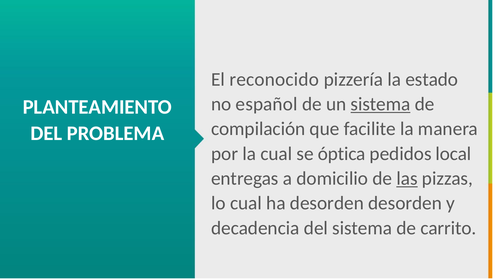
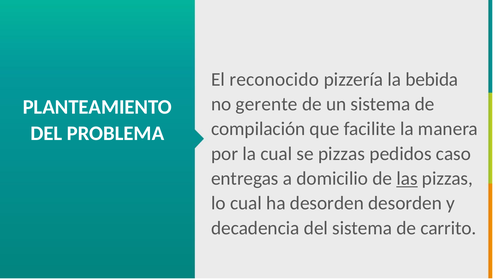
estado: estado -> bebida
español: español -> gerente
sistema at (381, 104) underline: present -> none
se óptica: óptica -> pizzas
local: local -> caso
